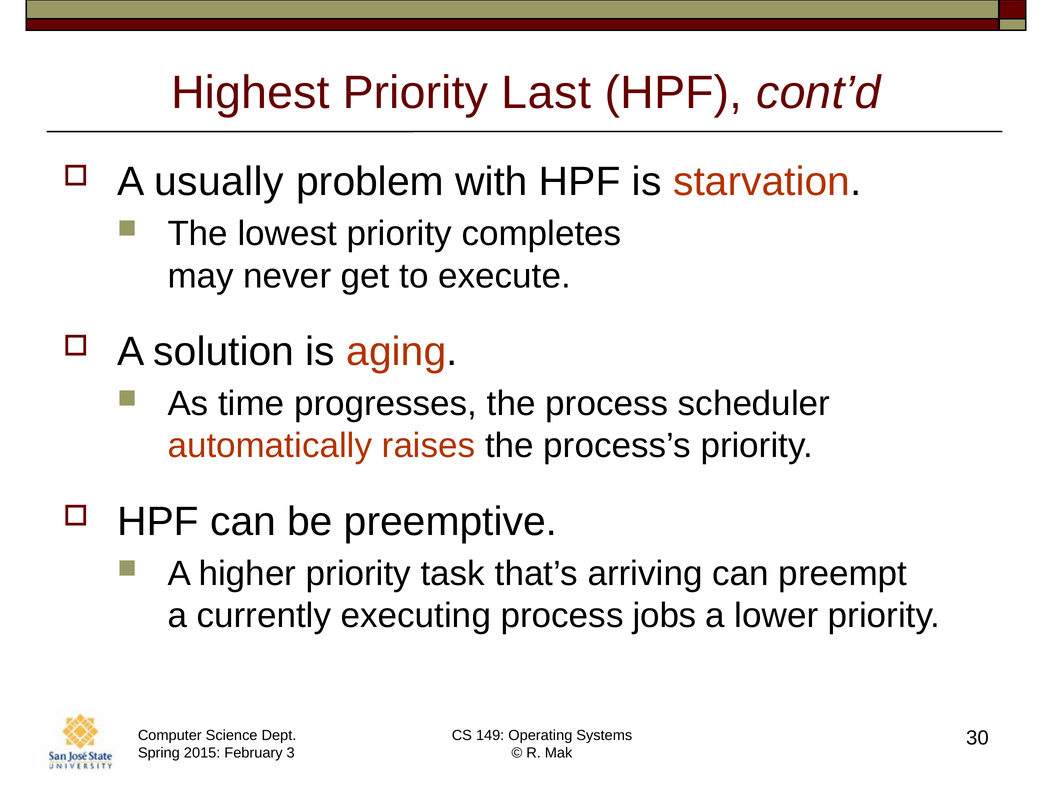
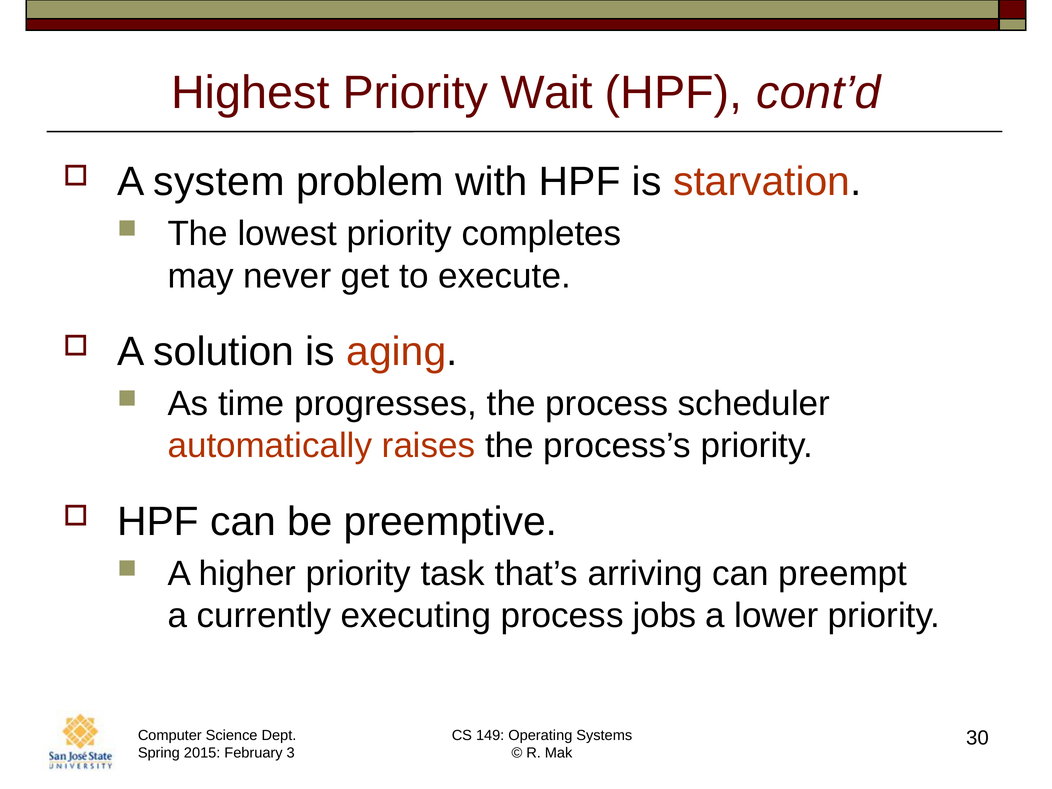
Last: Last -> Wait
usually: usually -> system
